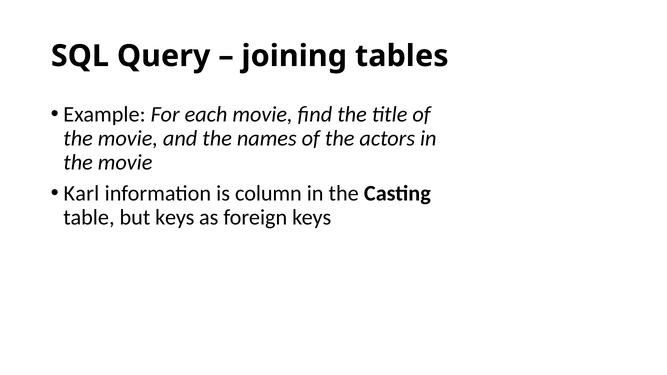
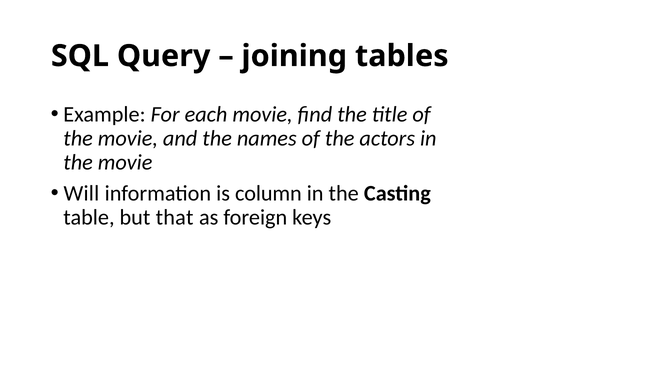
Karl: Karl -> Will
but keys: keys -> that
